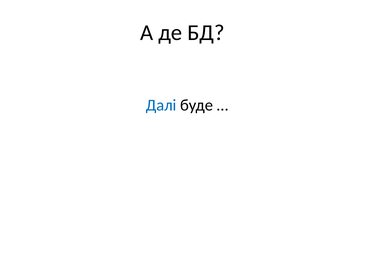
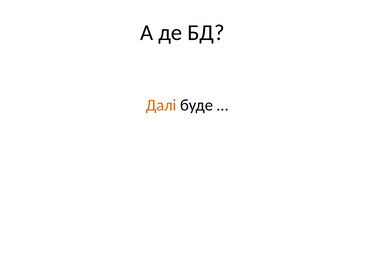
Далі colour: blue -> orange
